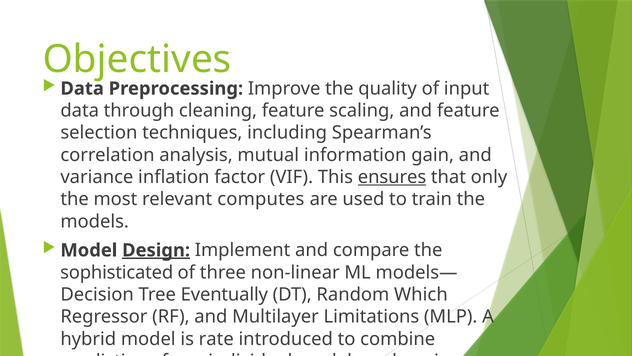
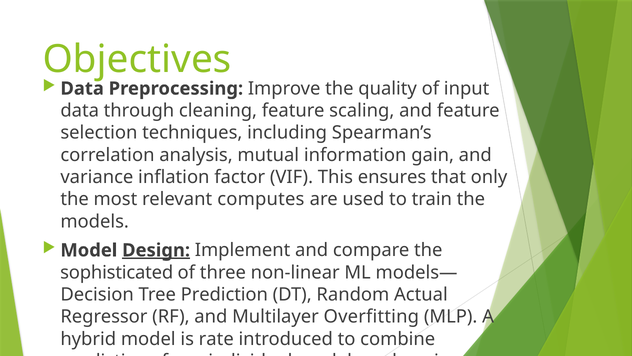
ensures underline: present -> none
Eventually: Eventually -> Prediction
Which: Which -> Actual
Limitations: Limitations -> Overfitting
